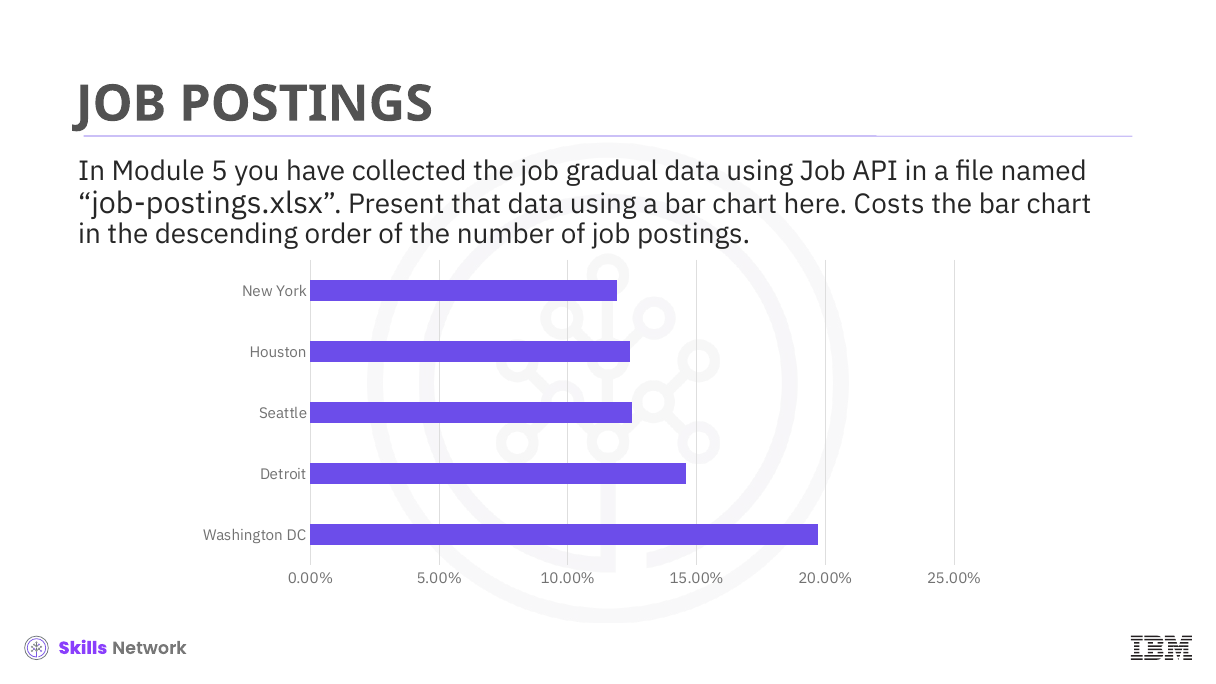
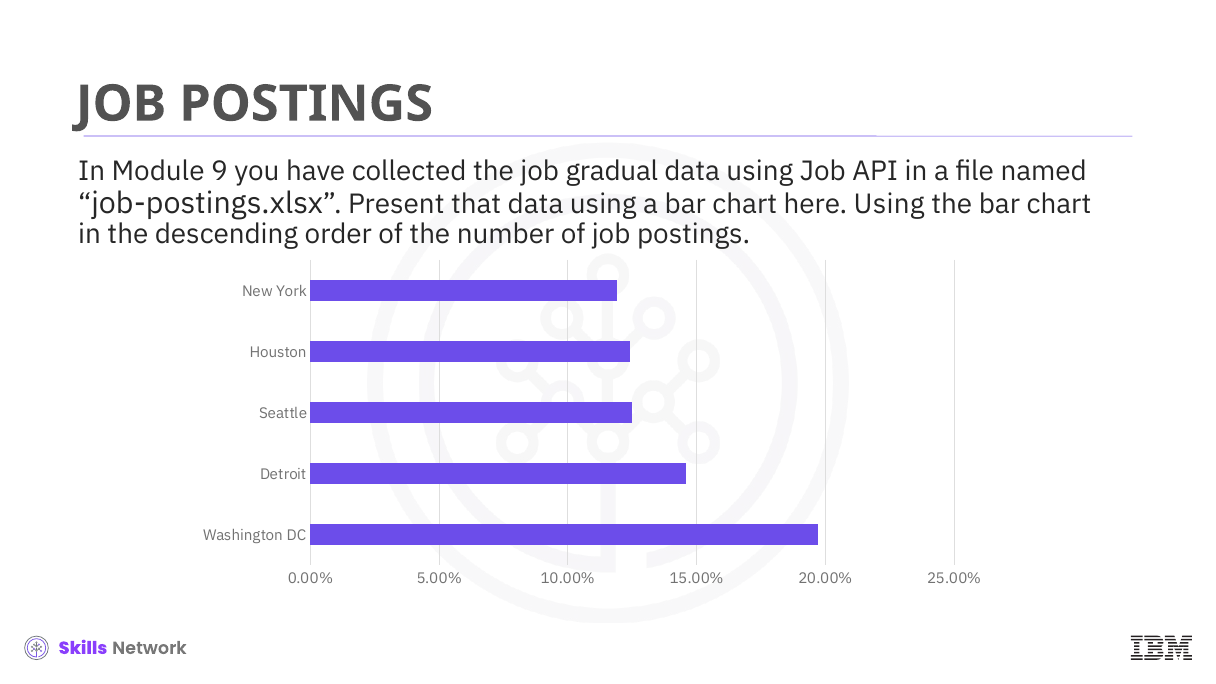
5: 5 -> 9
here Costs: Costs -> Using
